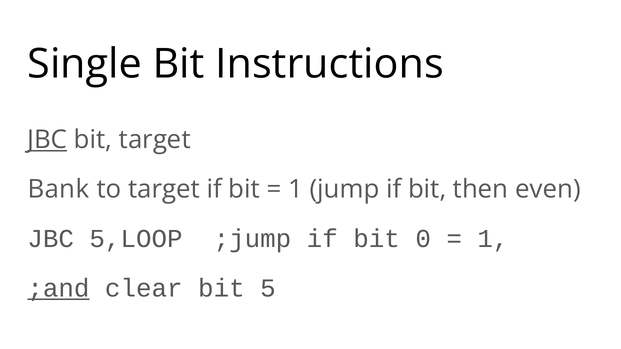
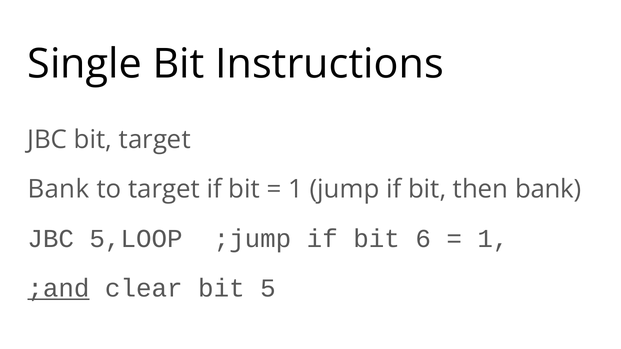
JBC at (47, 140) underline: present -> none
then even: even -> bank
0: 0 -> 6
